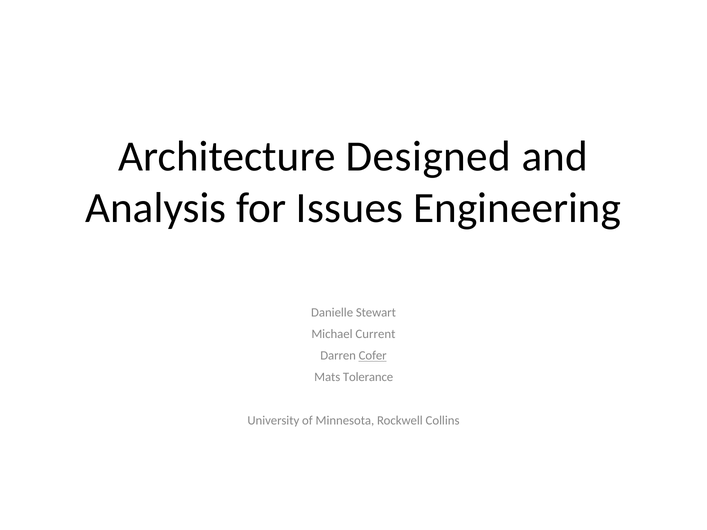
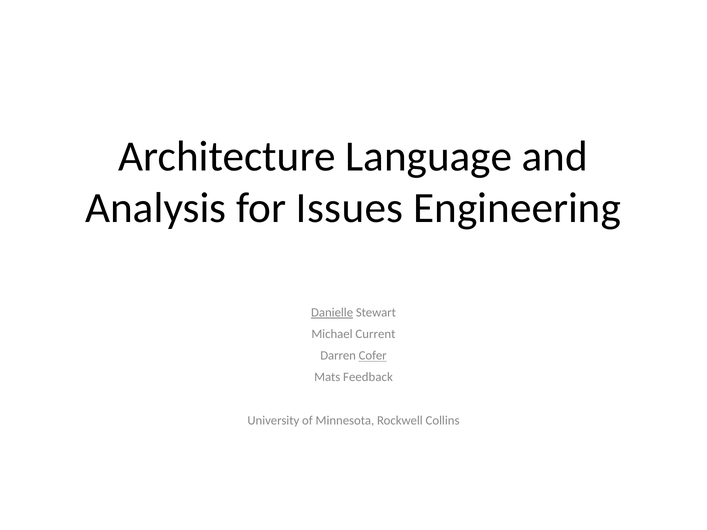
Designed: Designed -> Language
Danielle underline: none -> present
Tolerance: Tolerance -> Feedback
